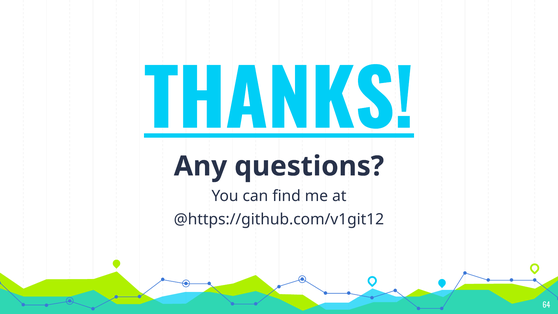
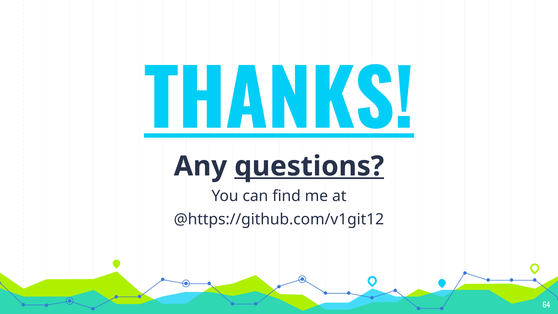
questions underline: none -> present
